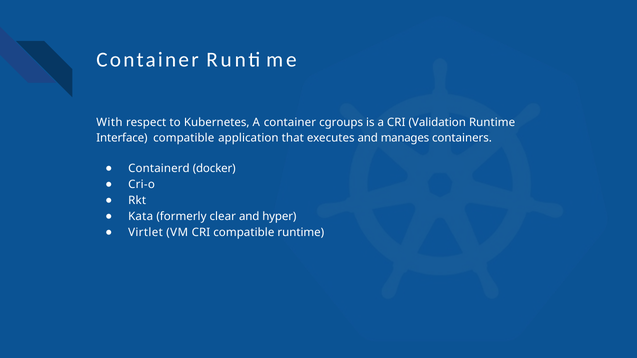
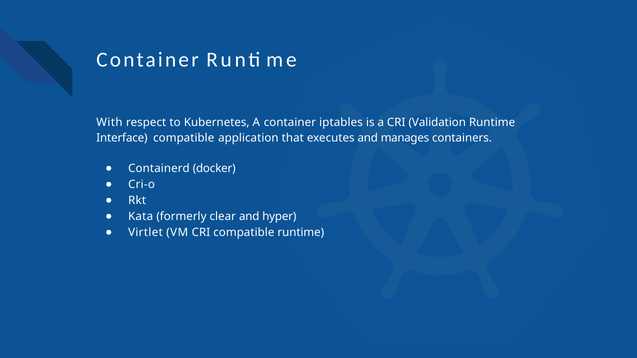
cgroups: cgroups -> iptables
